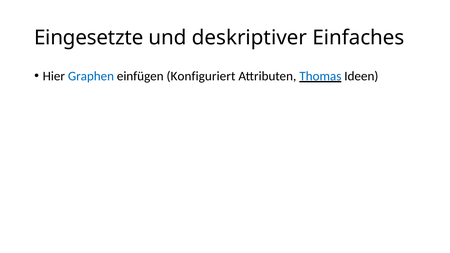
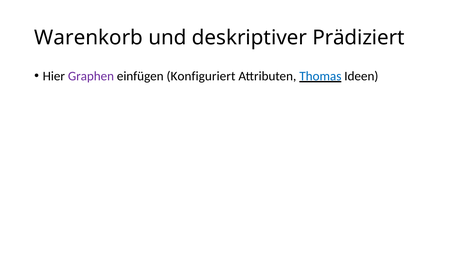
Eingesetzte: Eingesetzte -> Warenkorb
Einfaches: Einfaches -> Prädiziert
Graphen colour: blue -> purple
